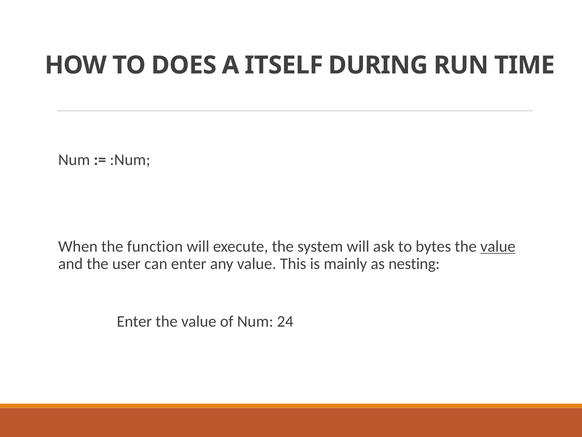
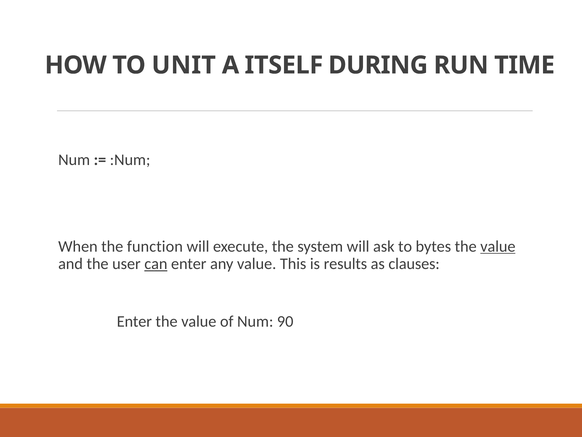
DOES: DOES -> UNIT
can underline: none -> present
mainly: mainly -> results
nesting: nesting -> clauses
24: 24 -> 90
